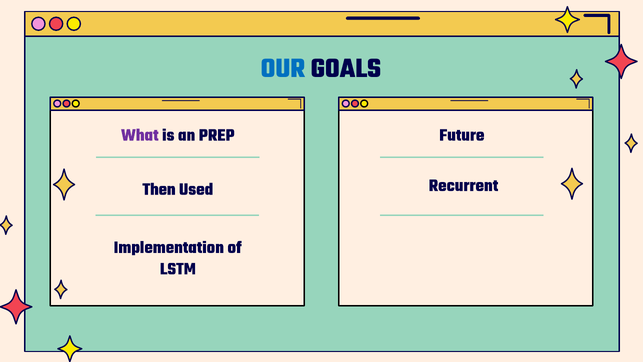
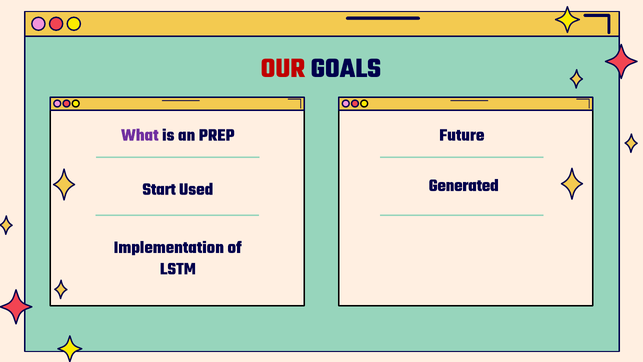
OUR colour: blue -> red
Recurrent: Recurrent -> Generated
Then: Then -> Start
